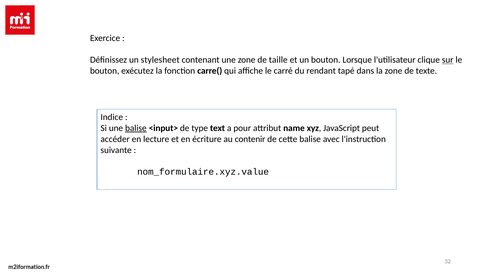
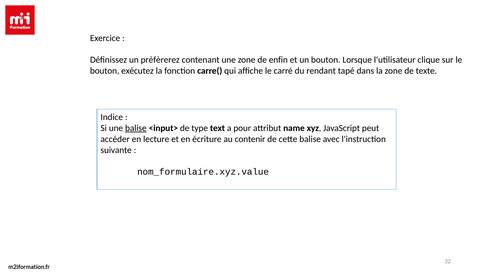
stylesheet: stylesheet -> préfèrerez
taille: taille -> enfin
sur underline: present -> none
